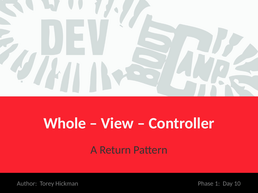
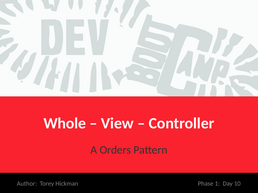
Return: Return -> Orders
